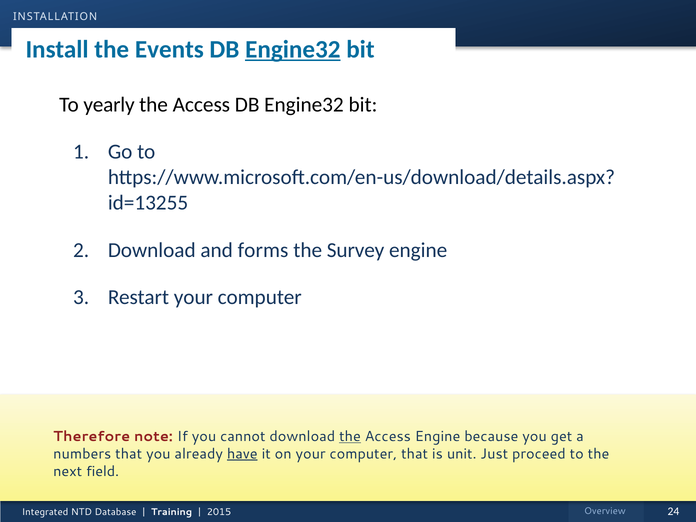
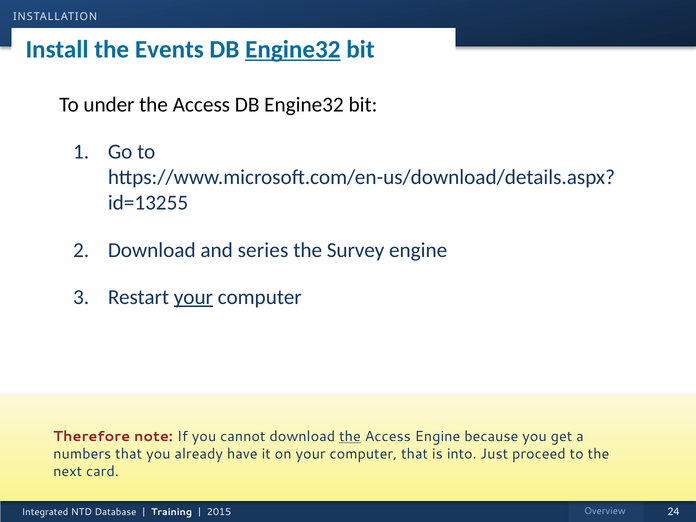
yearly: yearly -> under
forms: forms -> series
your at (193, 297) underline: none -> present
have underline: present -> none
unit: unit -> into
field: field -> card
